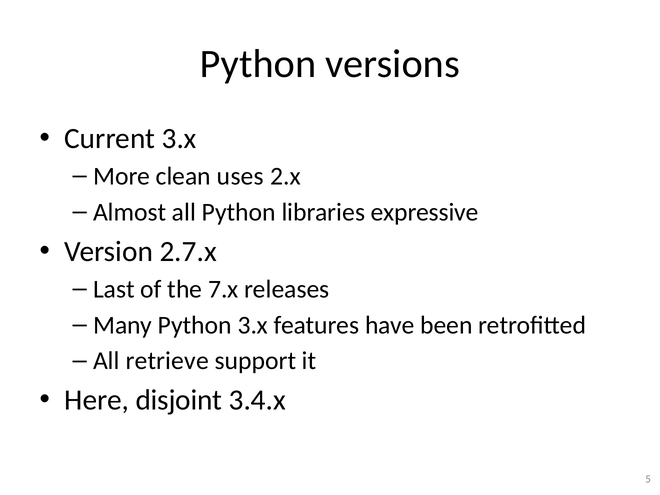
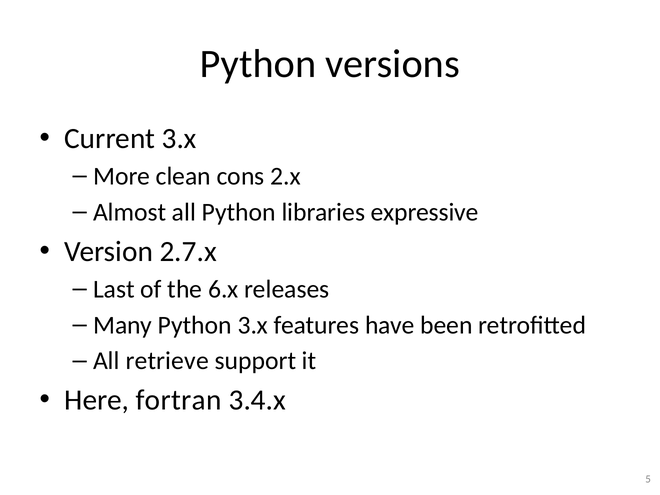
uses: uses -> cons
7.x: 7.x -> 6.x
disjoint: disjoint -> fortran
